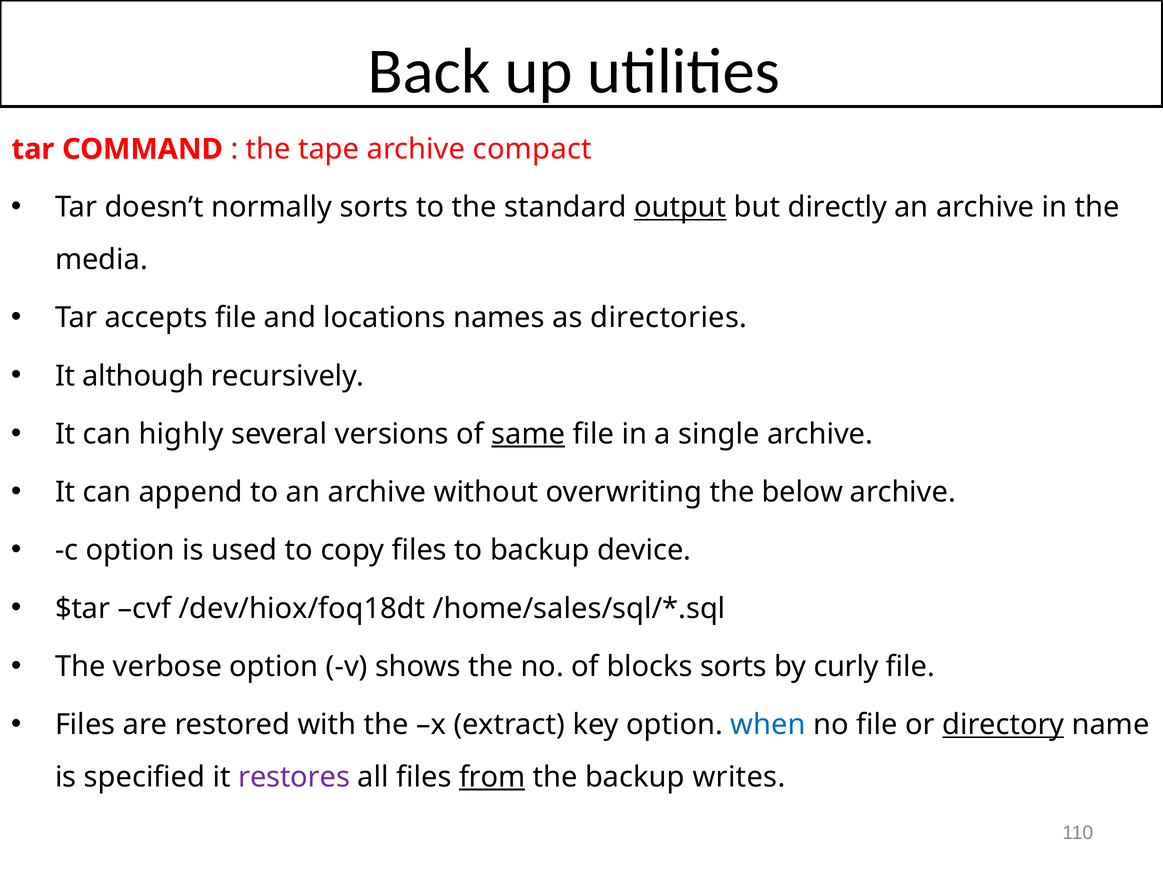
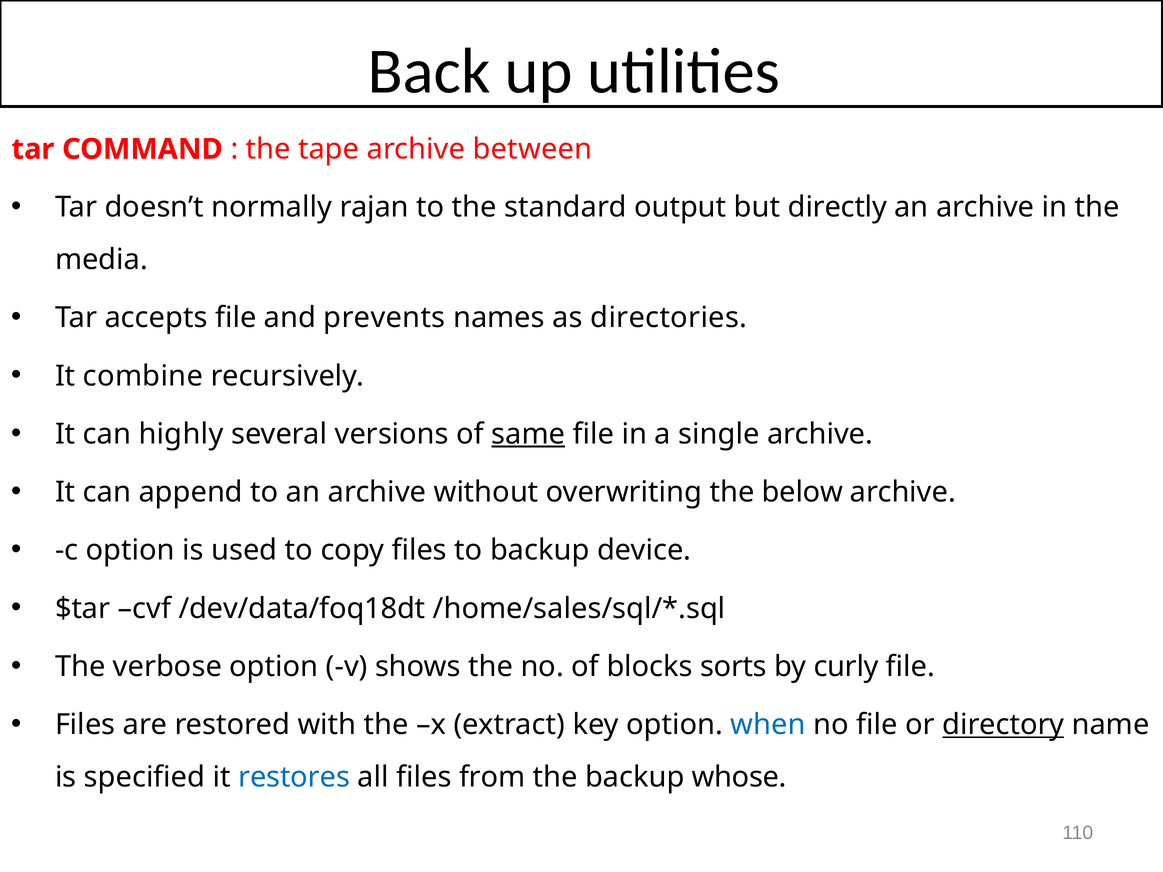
compact: compact -> between
normally sorts: sorts -> rajan
output underline: present -> none
locations: locations -> prevents
although: although -> combine
/dev/hiox/foq18dt: /dev/hiox/foq18dt -> /dev/data/foq18dt
restores colour: purple -> blue
from underline: present -> none
writes: writes -> whose
